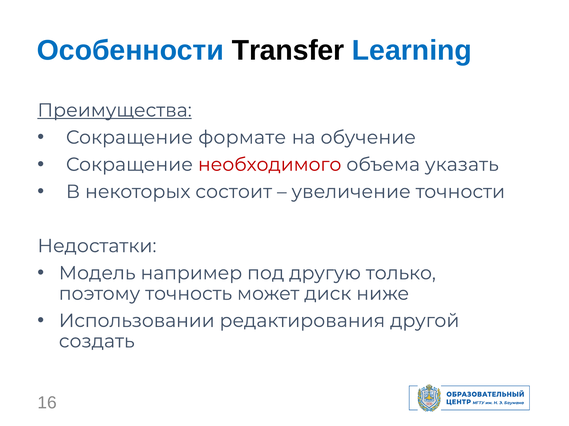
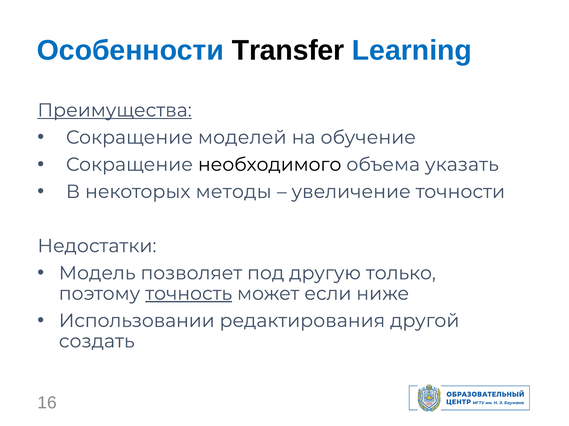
формате: формате -> моделей
необходимого colour: red -> black
состоит: состоит -> методы
например: например -> позволяет
точность underline: none -> present
диск: диск -> если
